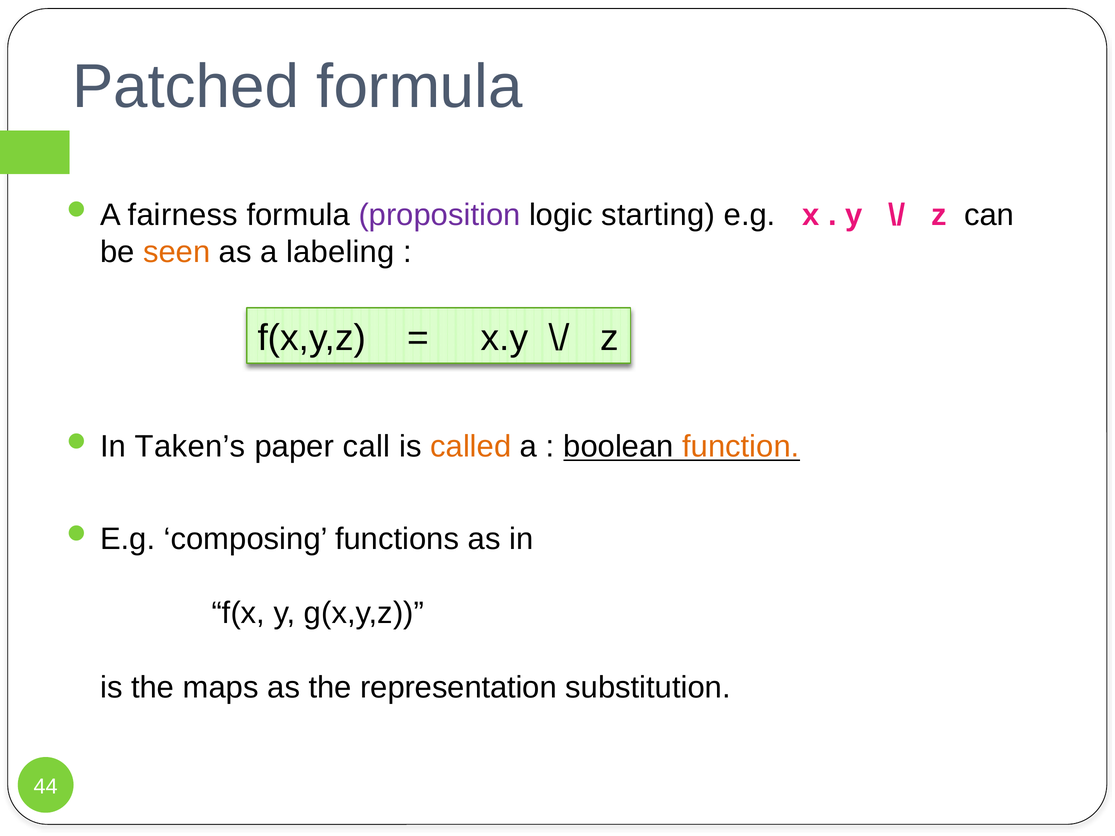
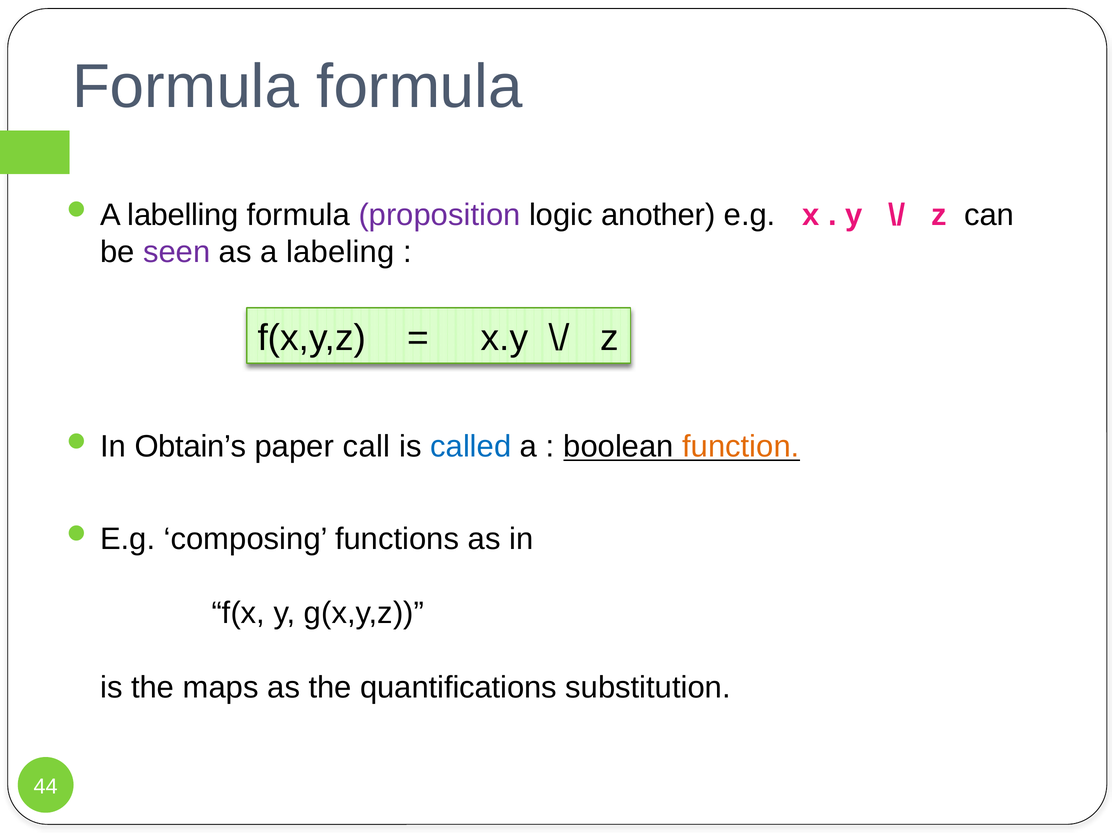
Patched at (186, 87): Patched -> Formula
fairness: fairness -> labelling
starting: starting -> another
seen colour: orange -> purple
Taken’s: Taken’s -> Obtain’s
called colour: orange -> blue
representation: representation -> quantifications
